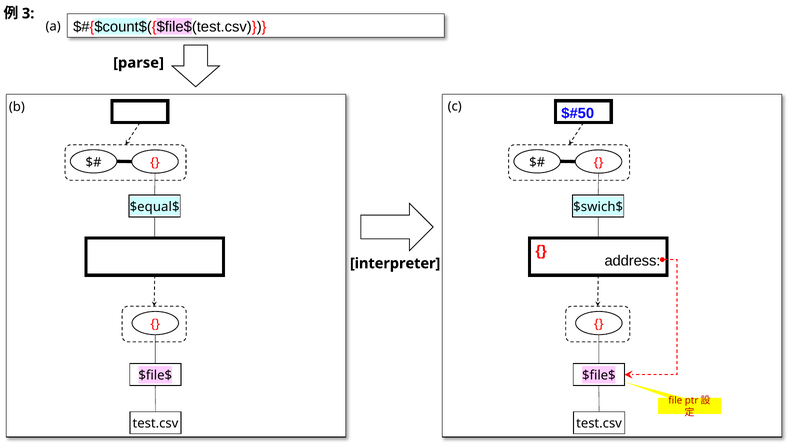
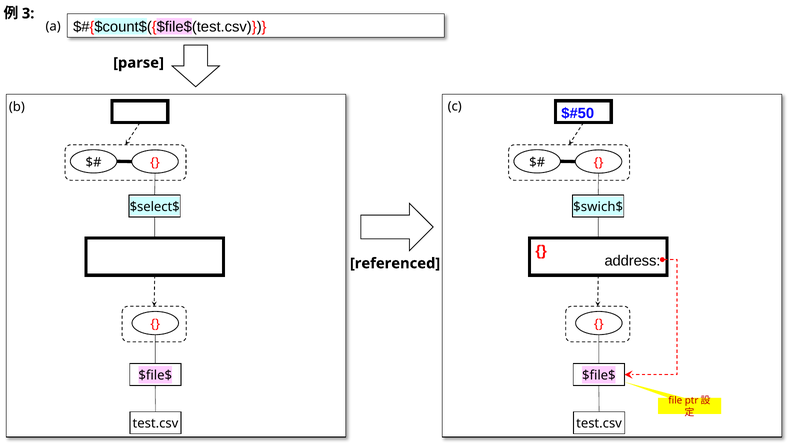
$equal$: $equal$ -> $select$
interpreter: interpreter -> referenced
